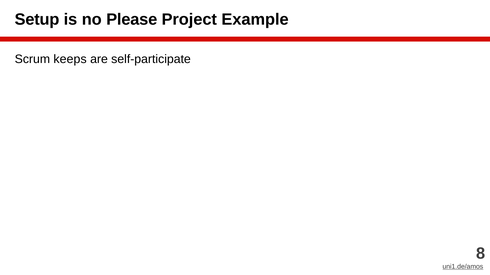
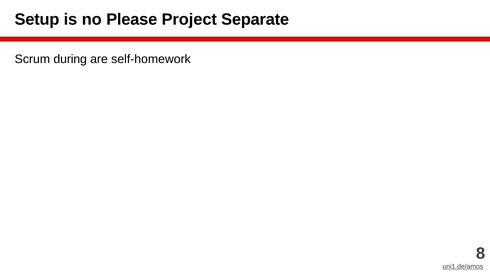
Example: Example -> Separate
keeps: keeps -> during
self-participate: self-participate -> self-homework
